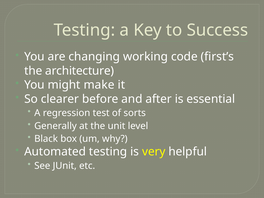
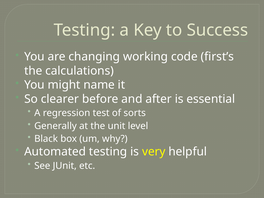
architecture: architecture -> calculations
make: make -> name
